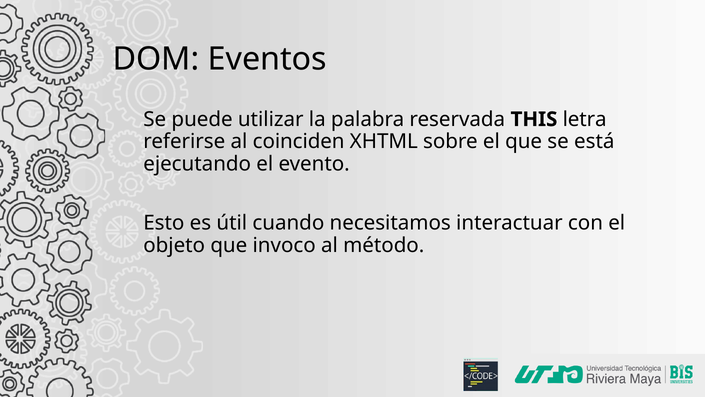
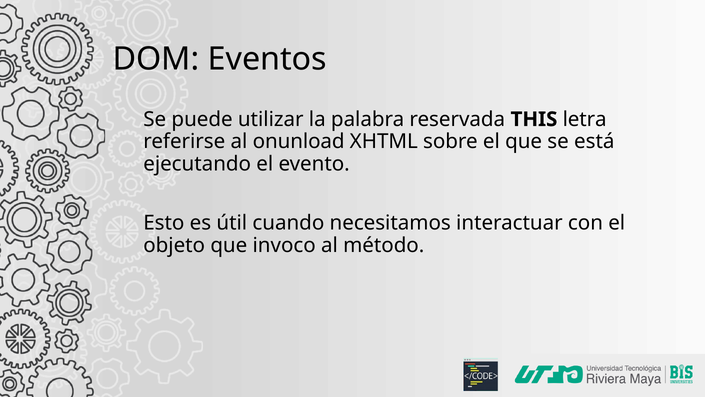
coinciden: coinciden -> onunload
